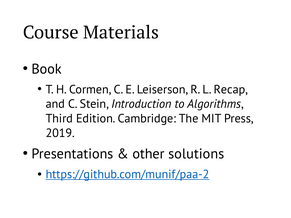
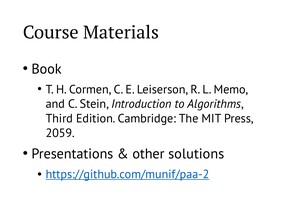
Recap: Recap -> Memo
2019: 2019 -> 2059
